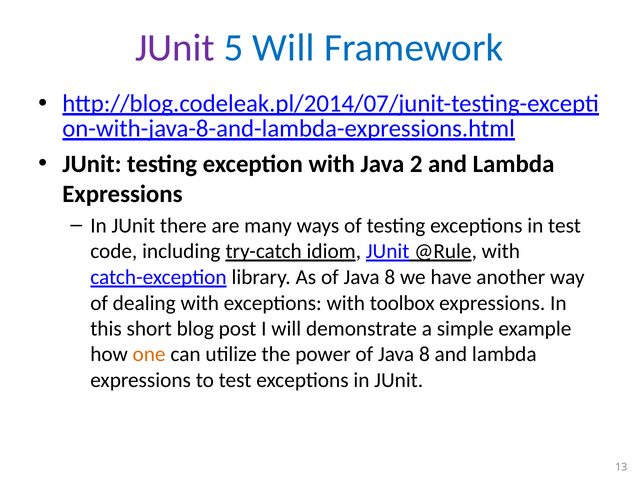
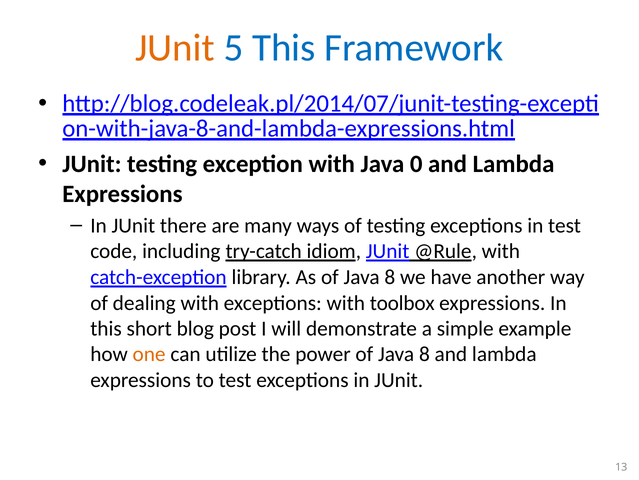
JUnit at (175, 48) colour: purple -> orange
5 Will: Will -> This
2: 2 -> 0
